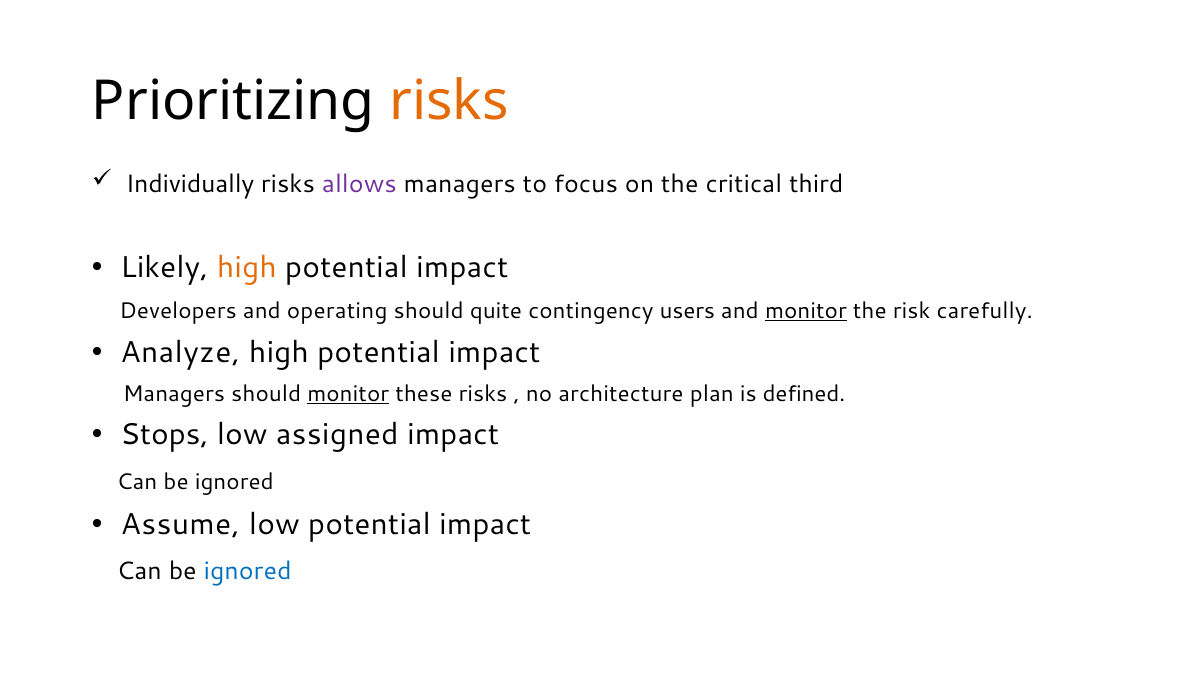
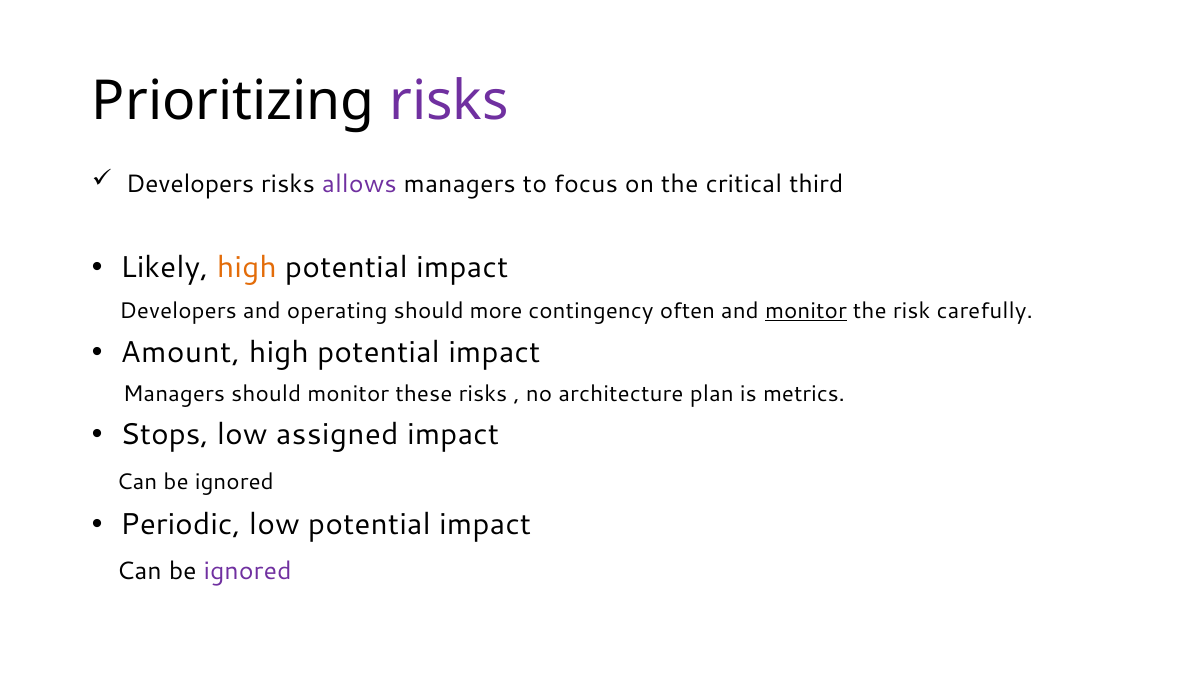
risks at (449, 101) colour: orange -> purple
Individually at (190, 184): Individually -> Developers
quite: quite -> more
users: users -> often
Analyze: Analyze -> Amount
monitor at (348, 394) underline: present -> none
defined: defined -> metrics
Assume: Assume -> Periodic
ignored at (248, 571) colour: blue -> purple
